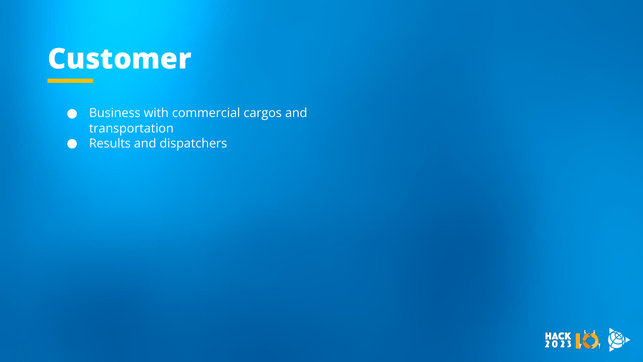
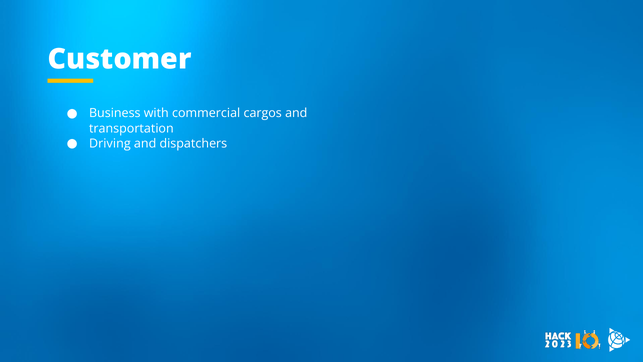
Results: Results -> Driving
